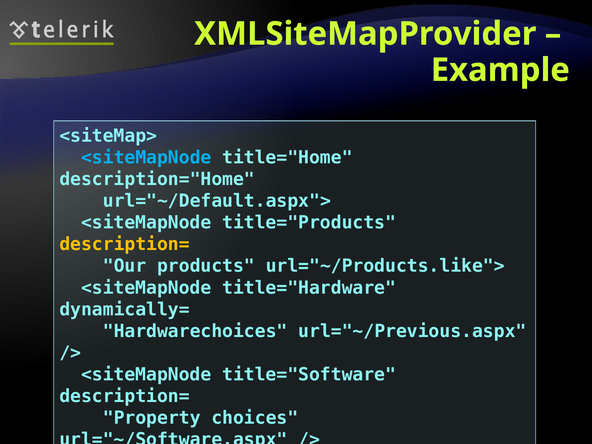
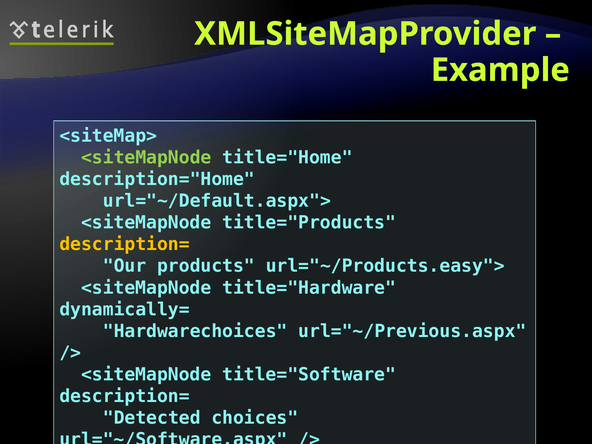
<siteMapNode at (146, 158) colour: light blue -> light green
url="~/Products.like">: url="~/Products.like"> -> url="~/Products.easy">
Property: Property -> Detected
